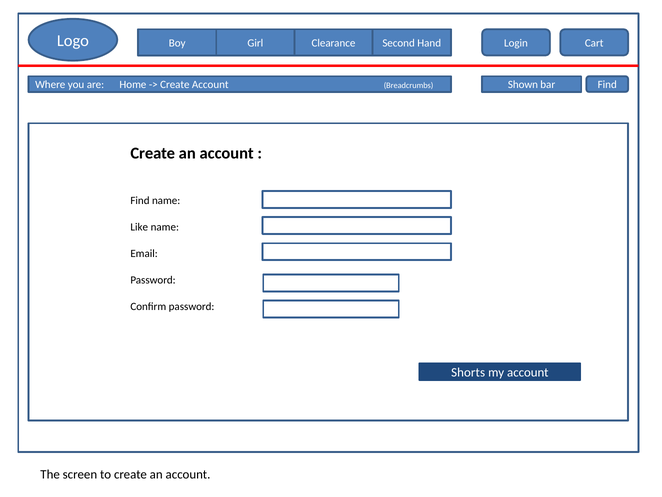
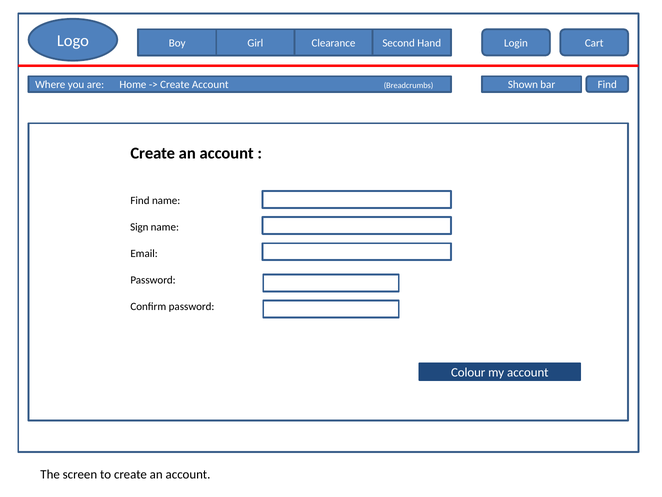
Like: Like -> Sign
Shorts: Shorts -> Colour
